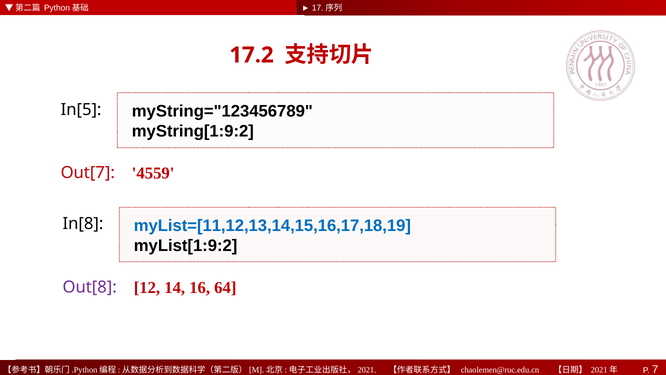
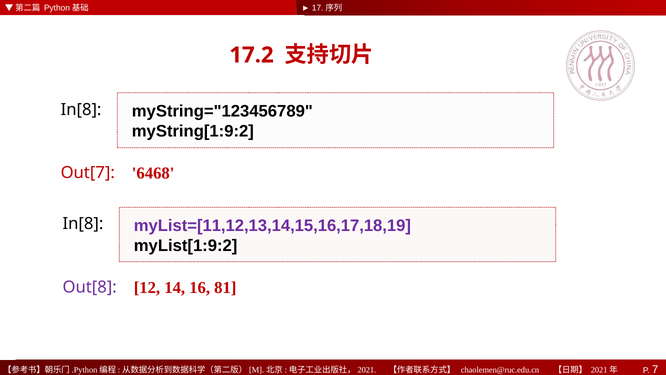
In[5 at (81, 109): In[5 -> In[8
4559: 4559 -> 6468
myList=[11,12,13,14,15,16,17,18,19 colour: blue -> purple
64: 64 -> 81
